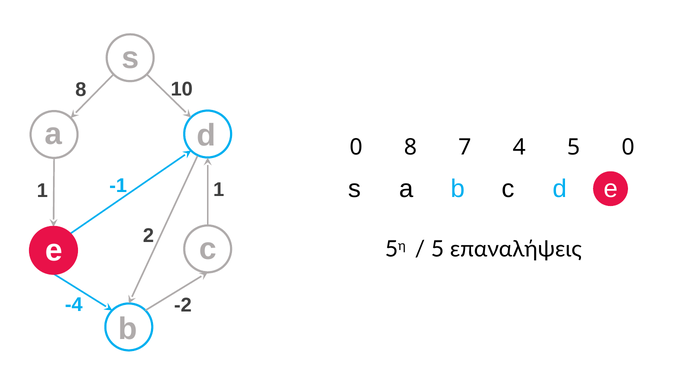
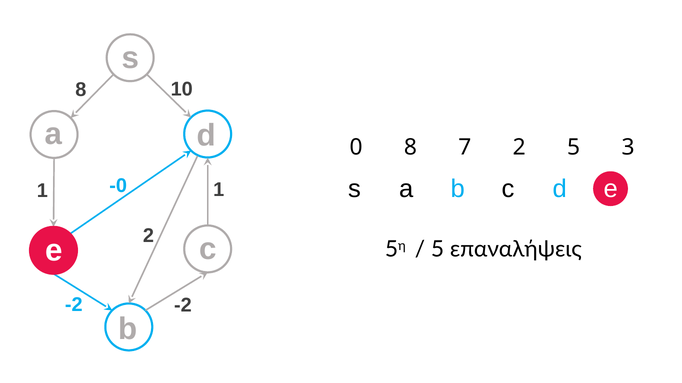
7 4: 4 -> 2
5 0: 0 -> 3
-1: -1 -> -0
-4 at (74, 305): -4 -> -2
